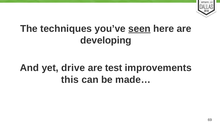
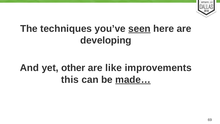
drive: drive -> other
test: test -> like
made… underline: none -> present
